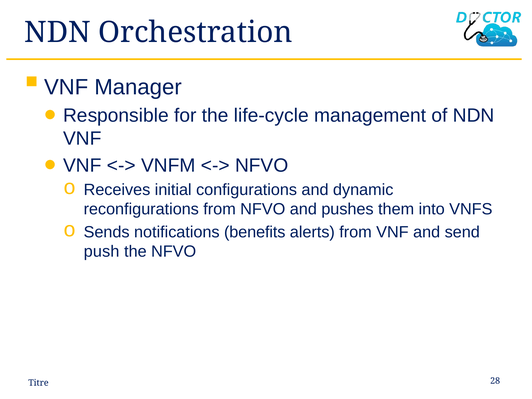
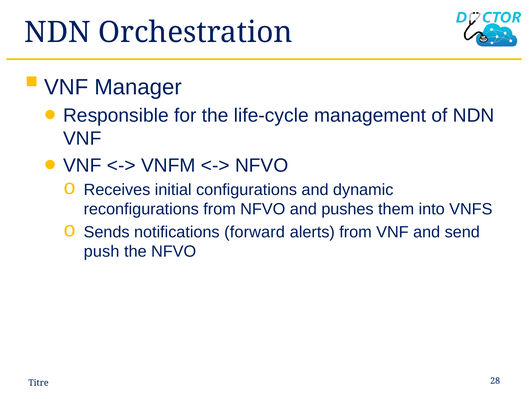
benefits: benefits -> forward
